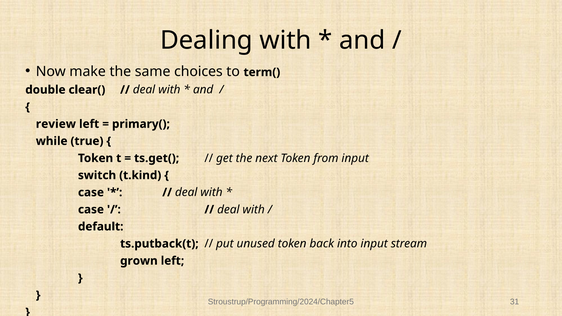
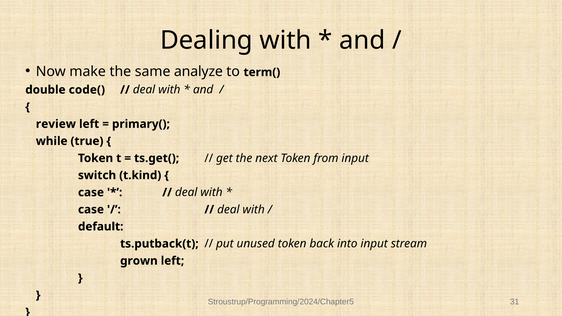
choices: choices -> analyze
clear(: clear( -> code(
